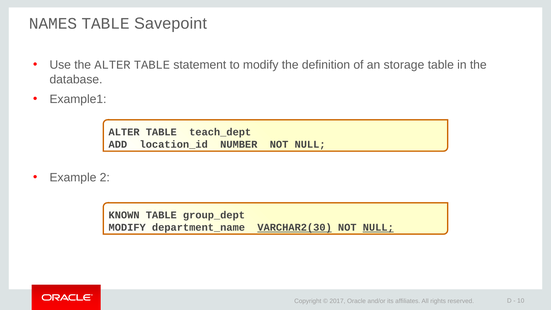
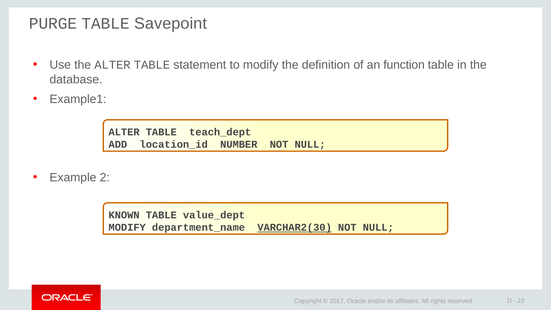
NAMES: NAMES -> PURGE
storage: storage -> function
group_dept: group_dept -> value_dept
NULL at (378, 227) underline: present -> none
